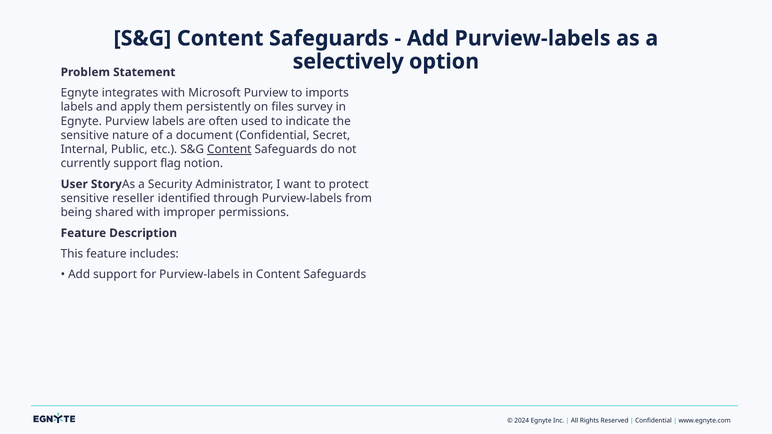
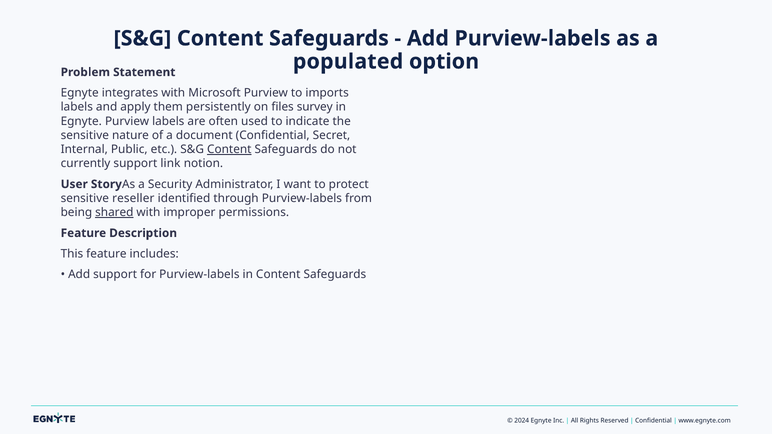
selectively: selectively -> populated
flag: flag -> link
shared underline: none -> present
